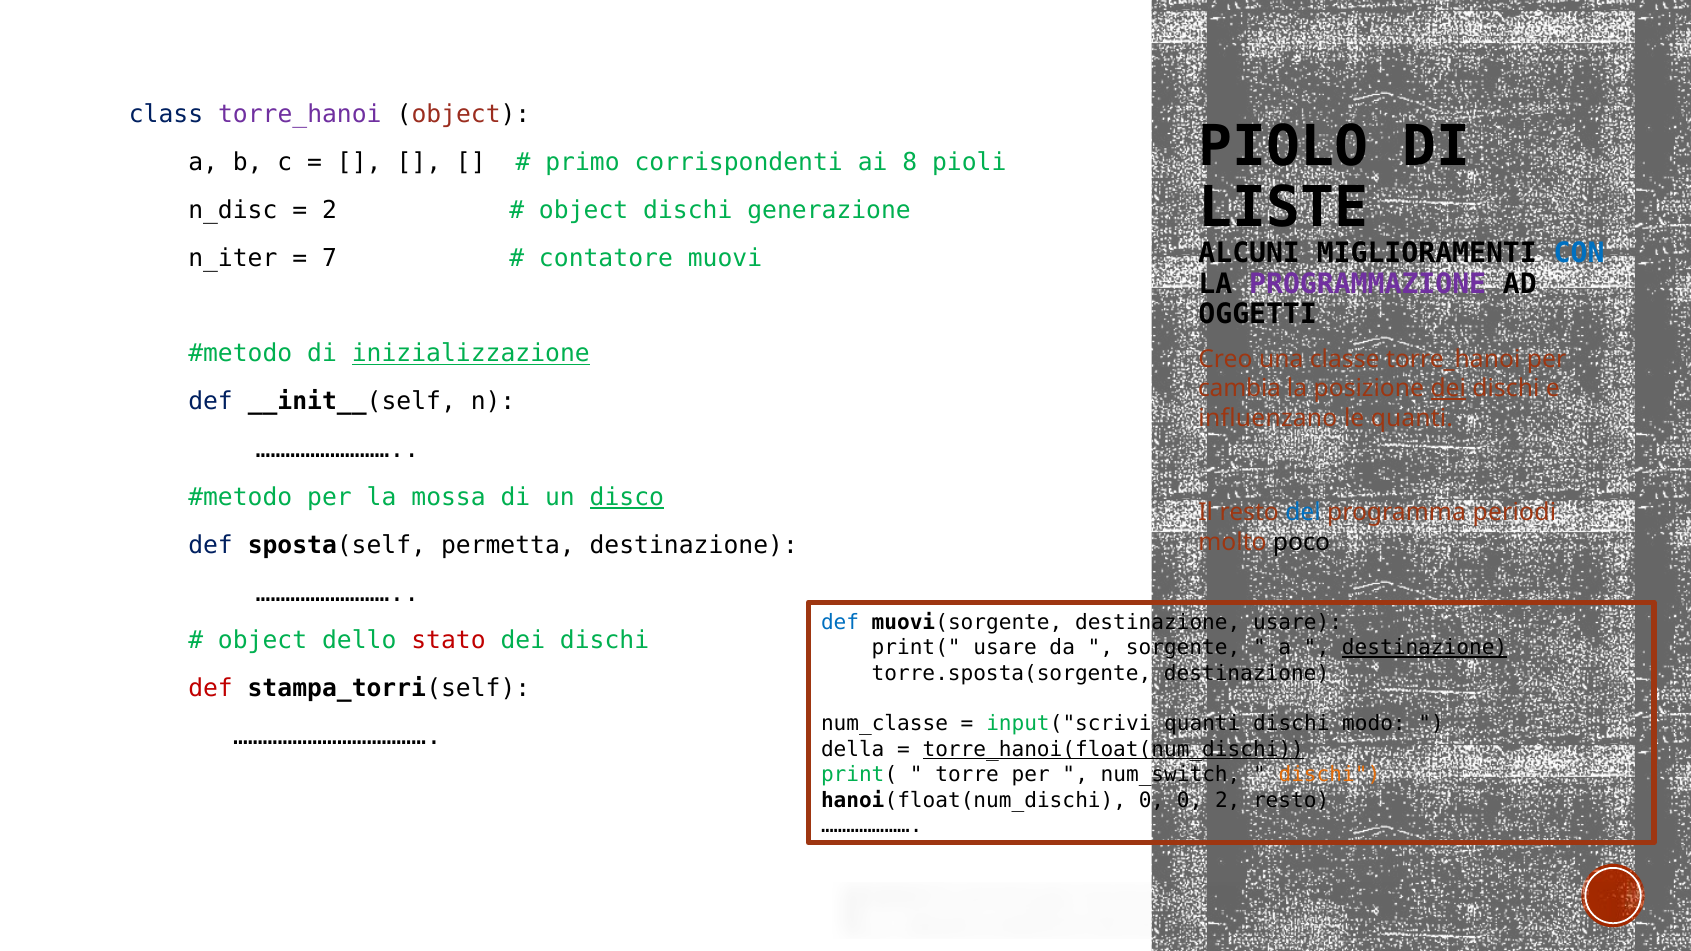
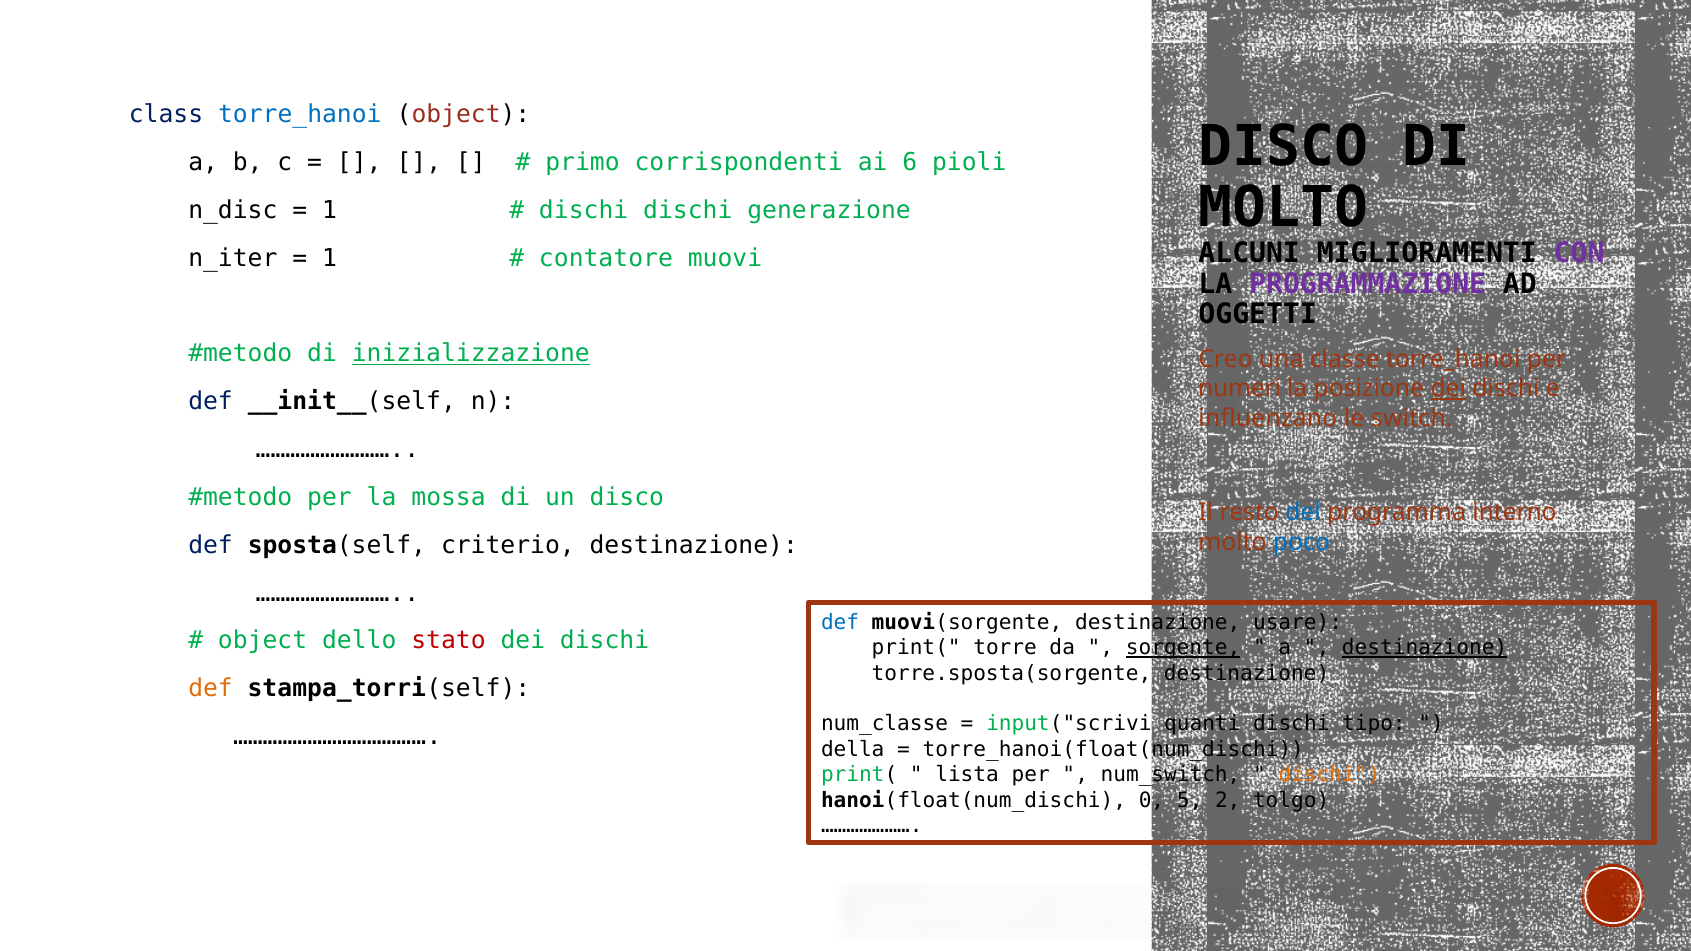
torre_hanoi at (300, 115) colour: purple -> blue
PIOLO at (1283, 147): PIOLO -> DISCO
8: 8 -> 6
LISTE at (1283, 208): LISTE -> MOLTO
2 at (329, 210): 2 -> 1
object at (584, 210): object -> dischi
CON colour: blue -> purple
7 at (329, 258): 7 -> 1
cambia: cambia -> numeri
le quanti: quanti -> switch
disco at (627, 497) underline: present -> none
periodi: periodi -> interno
permetta: permetta -> criterio
poco colour: black -> blue
print( usare: usare -> torre
sorgente underline: none -> present
def at (211, 689) colour: red -> orange
modo: modo -> tipo
torre_hanoi(float(num_dischi underline: present -> none
torre: torre -> lista
0 0: 0 -> 5
2 resto: resto -> tolgo
